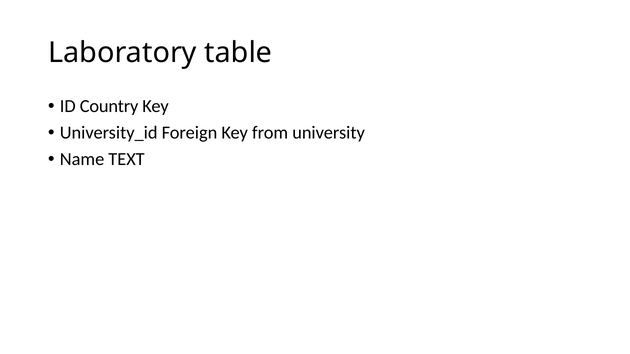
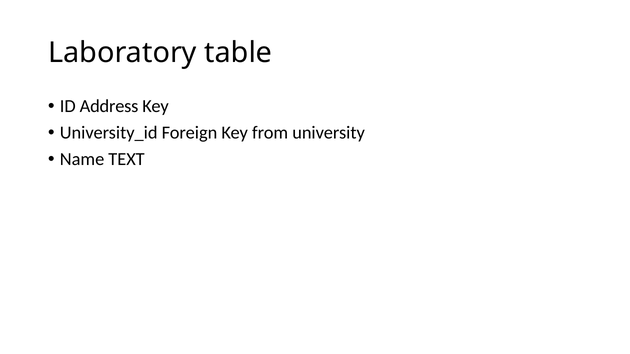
Country: Country -> Address
